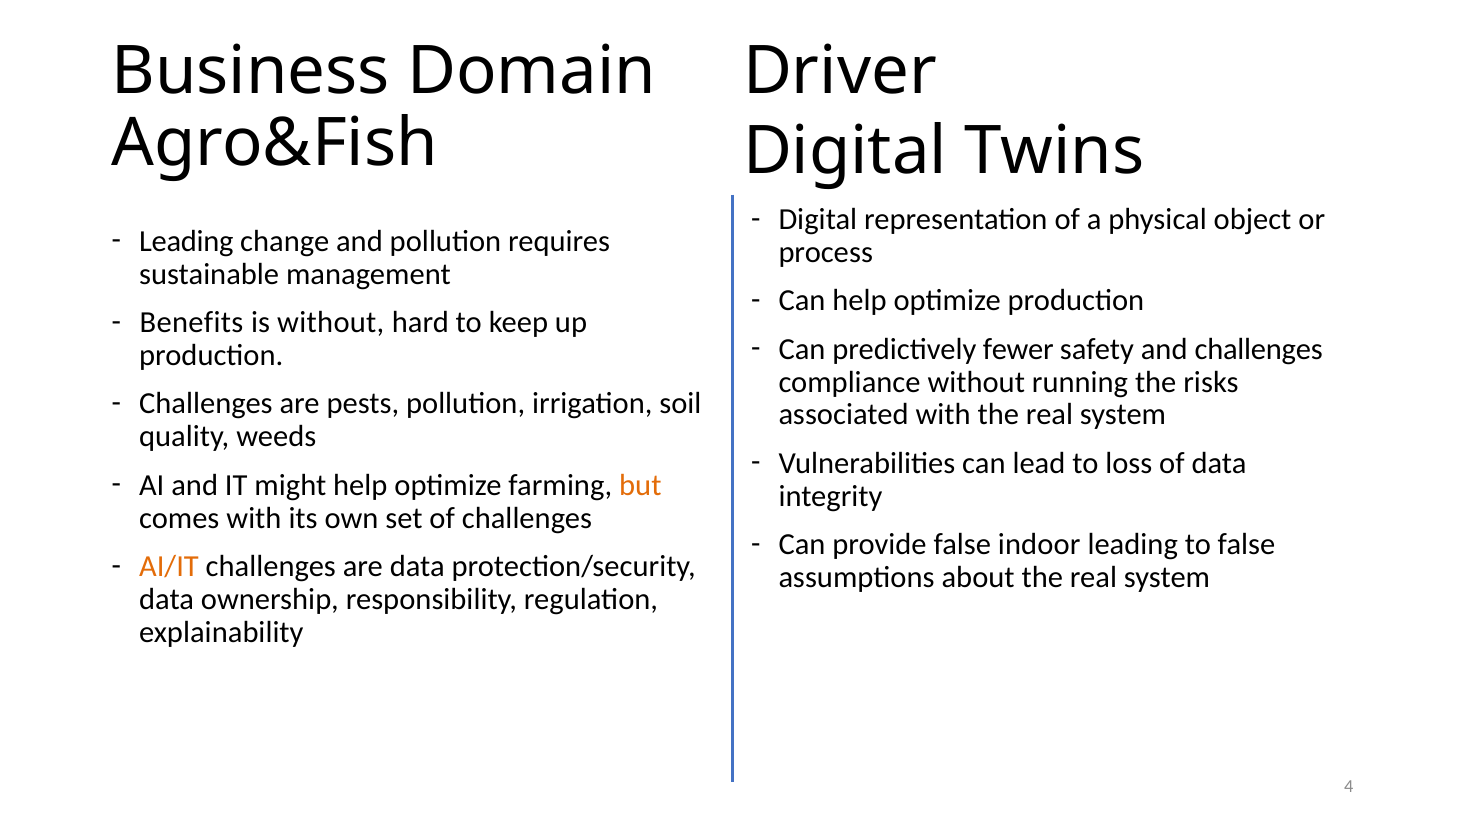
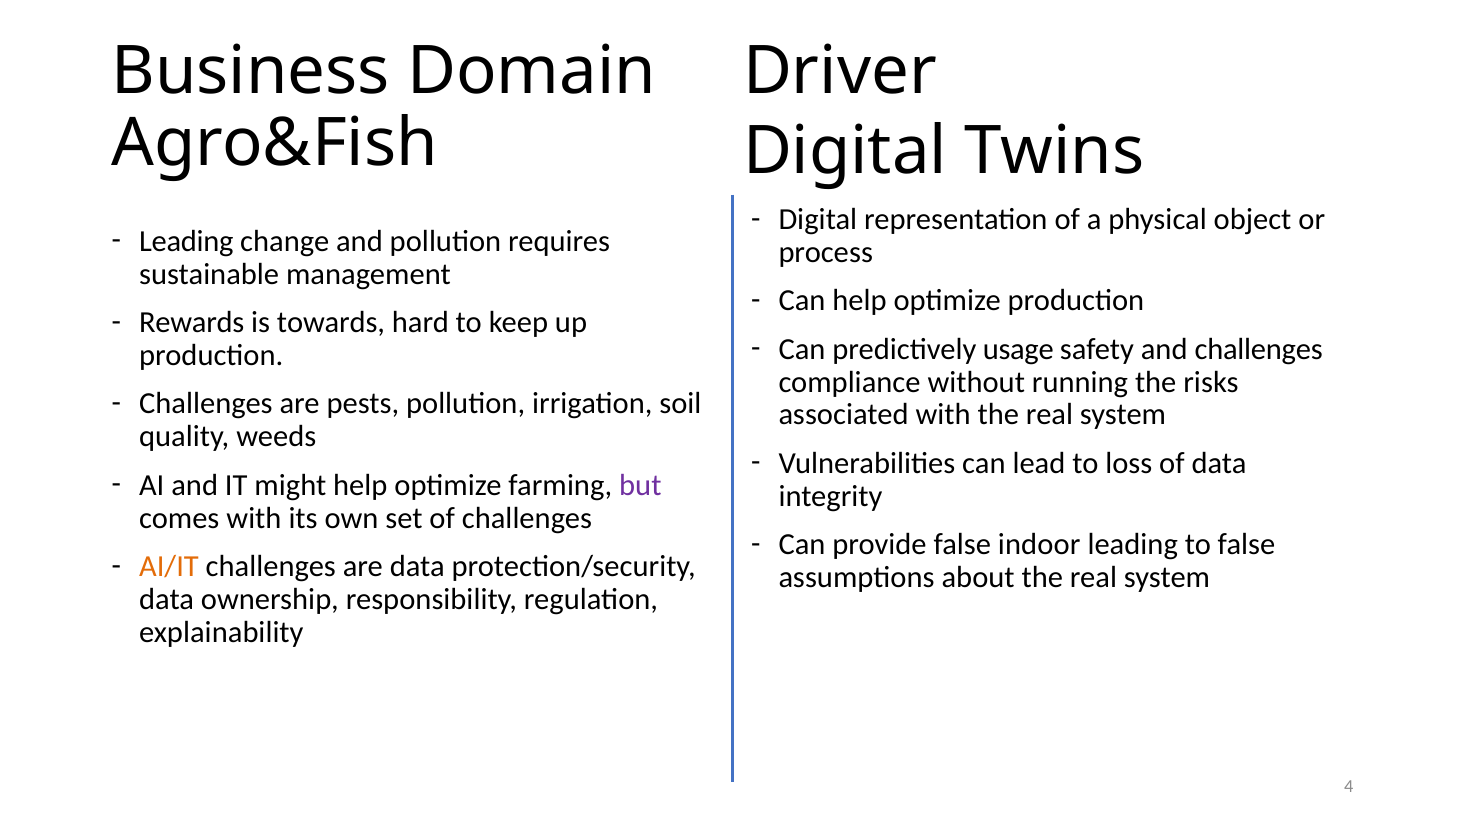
Benefits: Benefits -> Rewards
is without: without -> towards
fewer: fewer -> usage
but colour: orange -> purple
